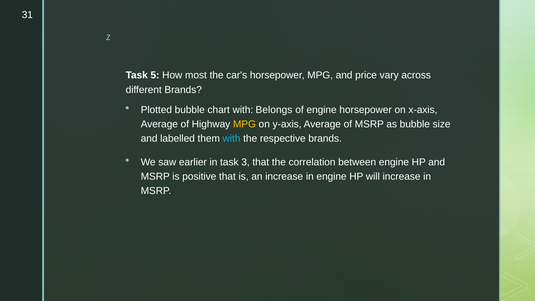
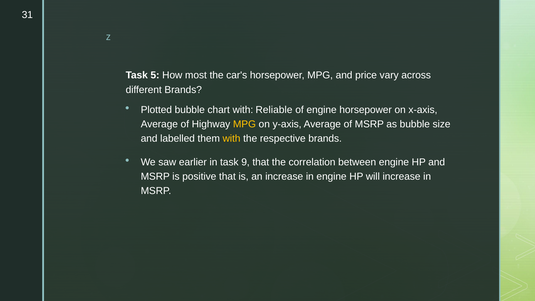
Belongs: Belongs -> Reliable
with at (232, 139) colour: light blue -> yellow
3: 3 -> 9
